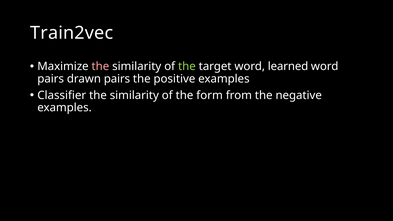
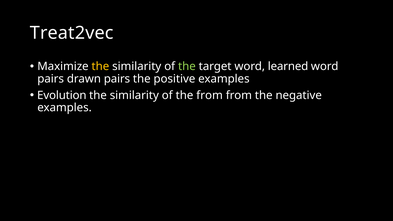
Train2vec: Train2vec -> Treat2vec
the at (100, 66) colour: pink -> yellow
Classifier: Classifier -> Evolution
the form: form -> from
